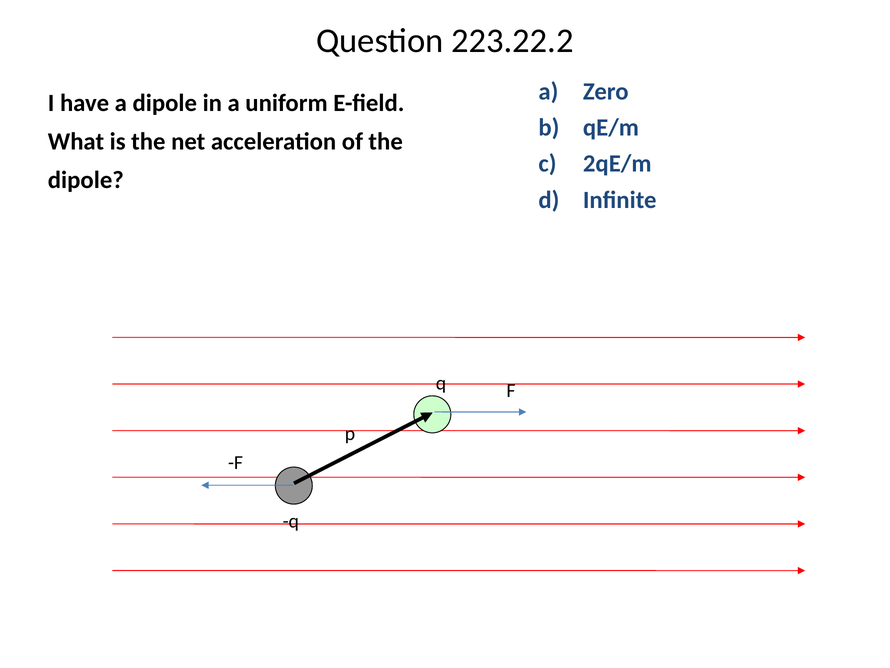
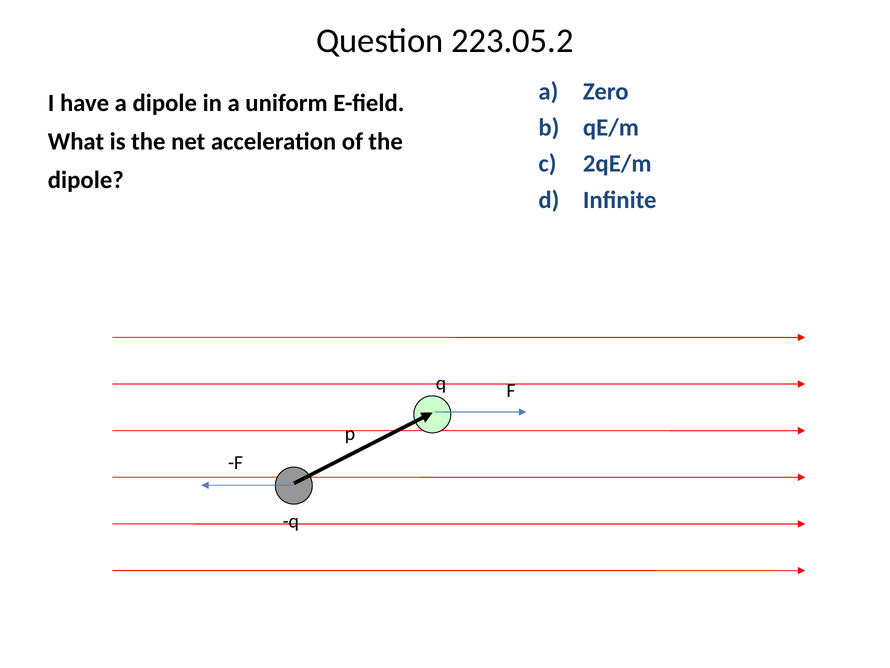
223.22.2: 223.22.2 -> 223.05.2
